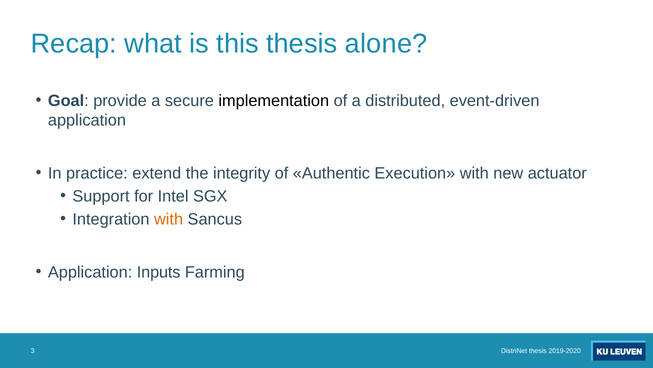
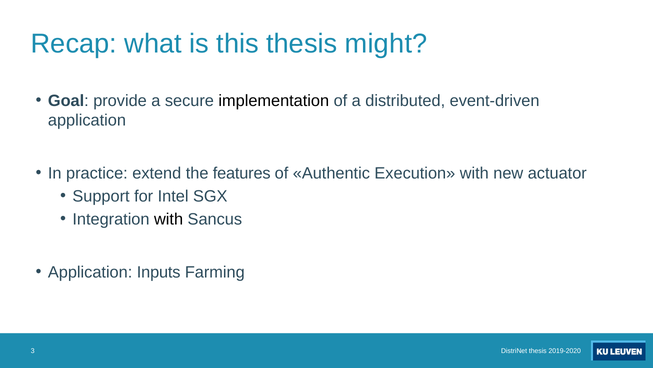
alone: alone -> might
integrity: integrity -> features
with at (169, 219) colour: orange -> black
